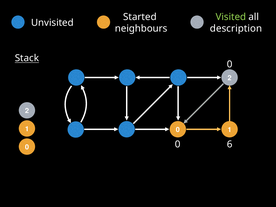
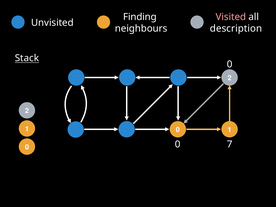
Started: Started -> Finding
Visited colour: light green -> pink
6: 6 -> 7
